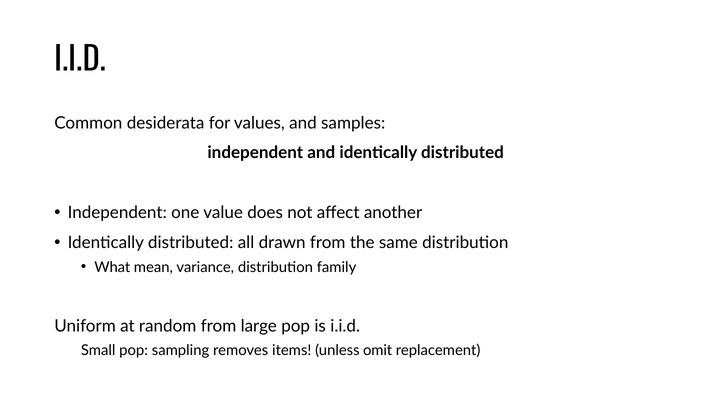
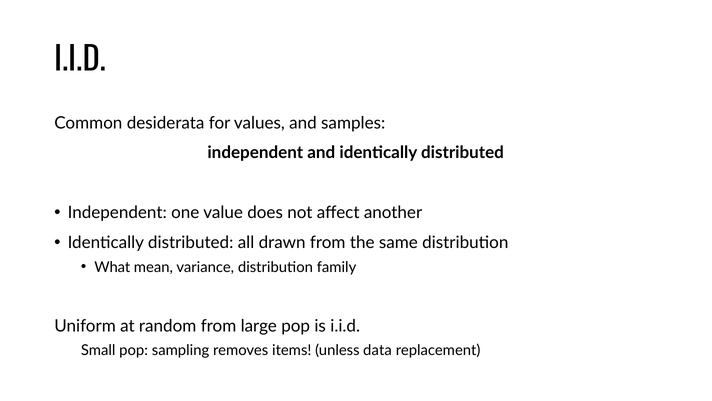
omit: omit -> data
